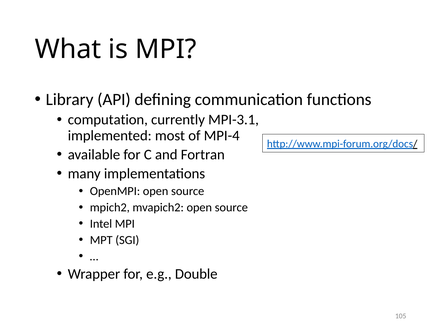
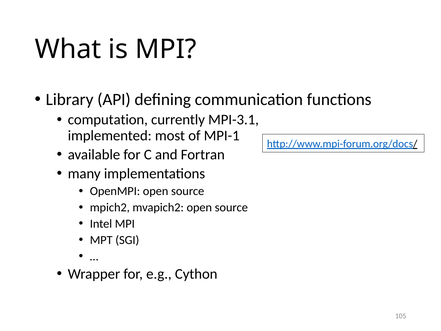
MPI-4: MPI-4 -> MPI-1
Double: Double -> Cython
